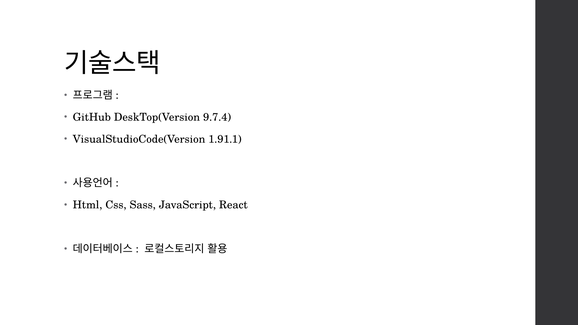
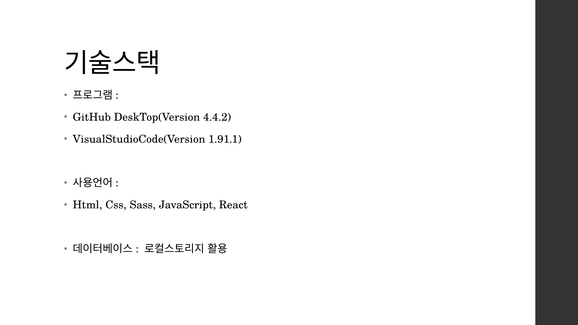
9.7.4: 9.7.4 -> 4.4.2
